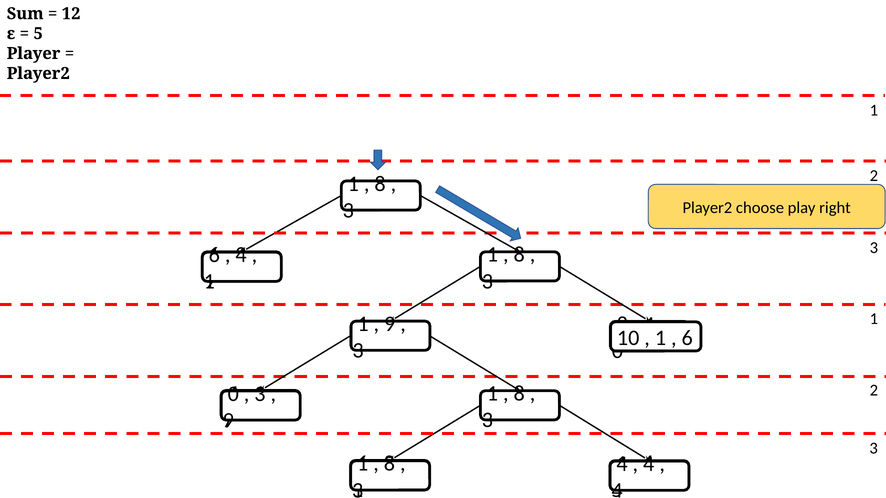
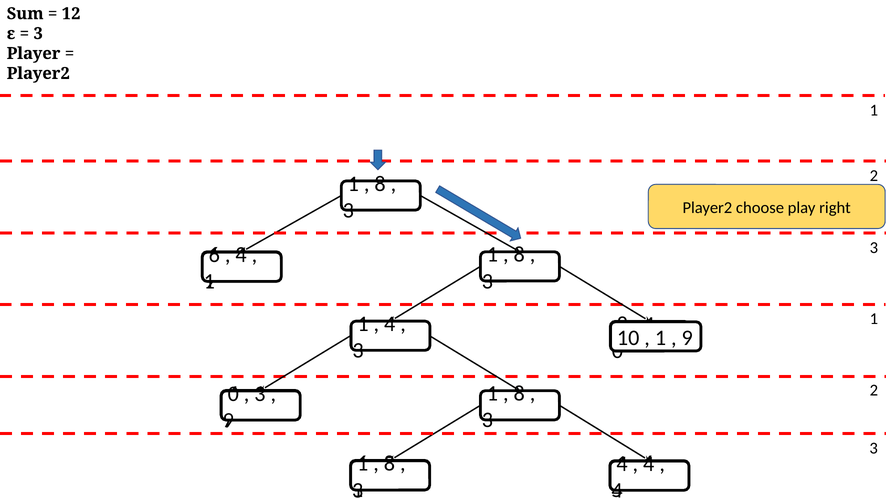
5 at (38, 34): 5 -> 3
9 at (390, 324): 9 -> 4
6 at (687, 338): 6 -> 9
